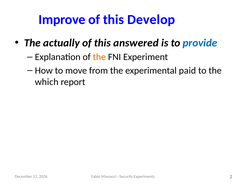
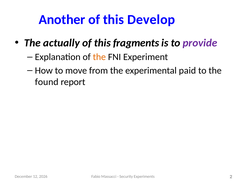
Improve: Improve -> Another
answered: answered -> fragments
provide colour: blue -> purple
which: which -> found
